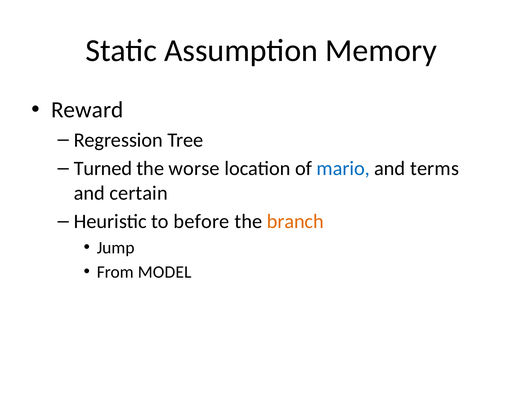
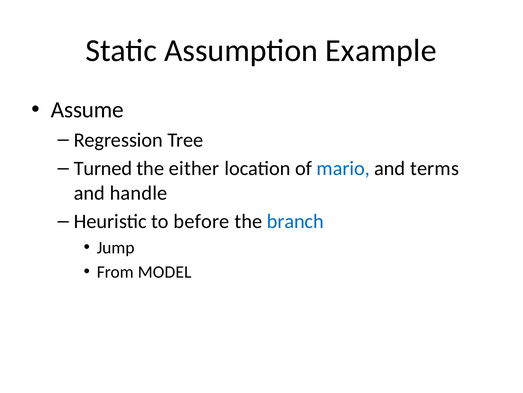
Memory: Memory -> Example
Reward: Reward -> Assume
worse: worse -> either
certain: certain -> handle
branch colour: orange -> blue
